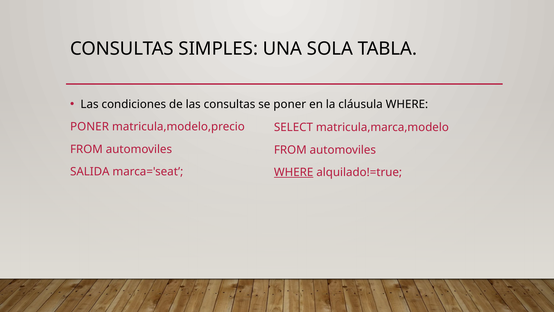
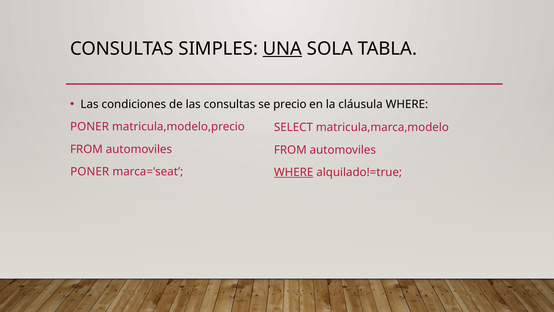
UNA underline: none -> present
se poner: poner -> precio
SALIDA at (90, 171): SALIDA -> PONER
